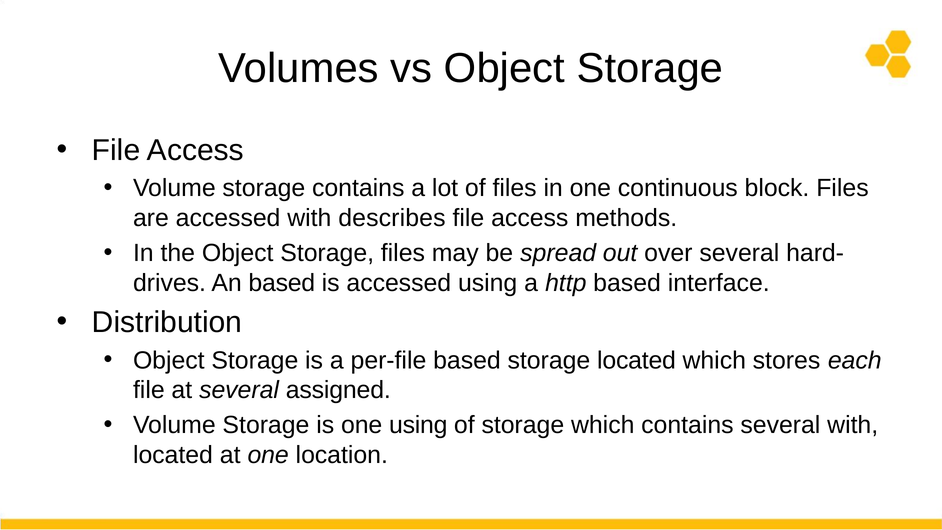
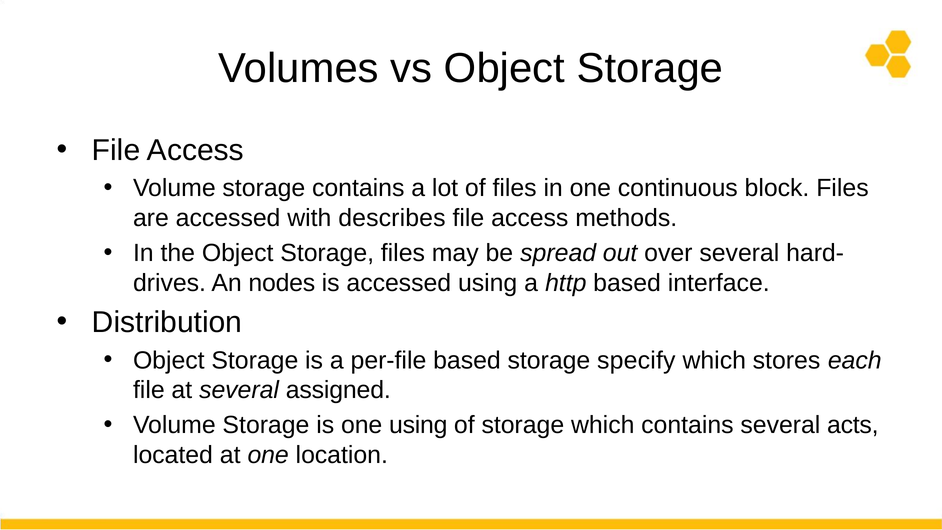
An based: based -> nodes
storage located: located -> specify
several with: with -> acts
